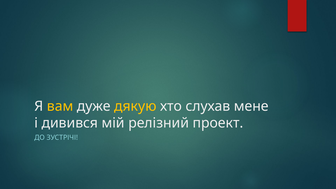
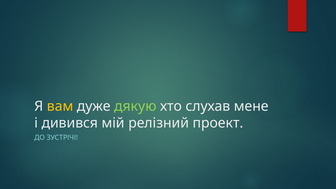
дякую colour: yellow -> light green
